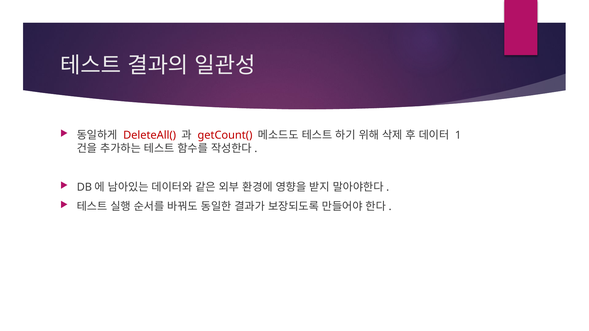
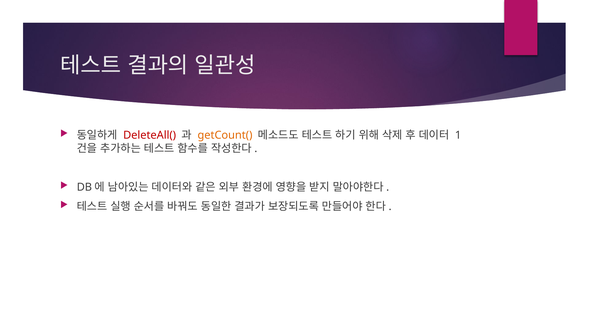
getCount( colour: red -> orange
